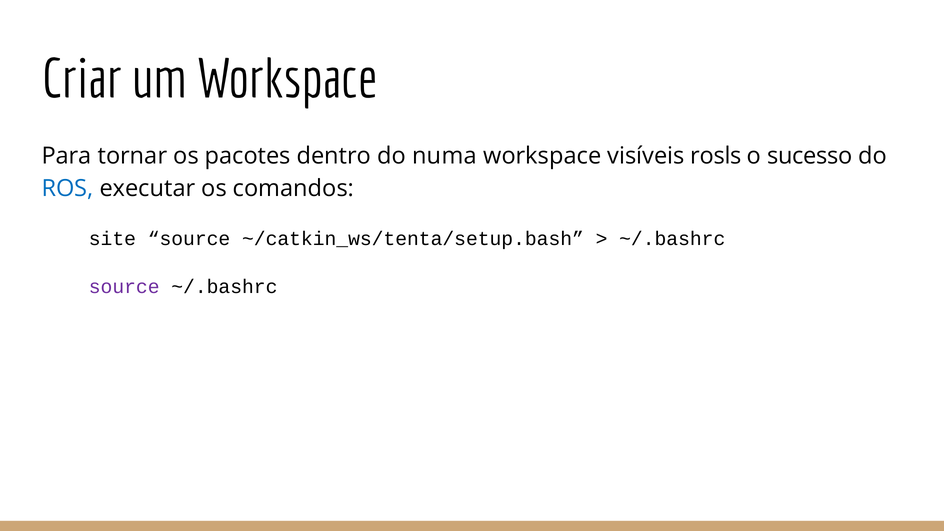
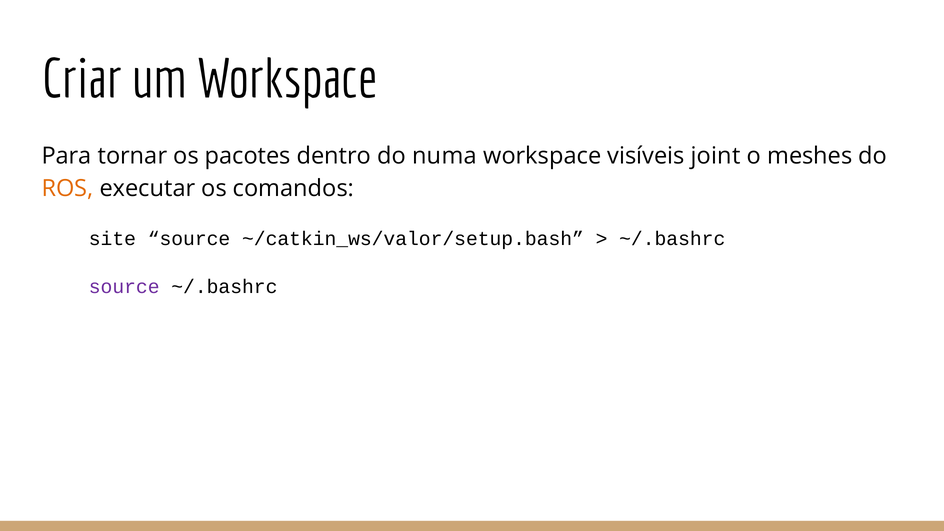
rosls: rosls -> joint
sucesso: sucesso -> meshes
ROS colour: blue -> orange
~/catkin_ws/tenta/setup.bash: ~/catkin_ws/tenta/setup.bash -> ~/catkin_ws/valor/setup.bash
